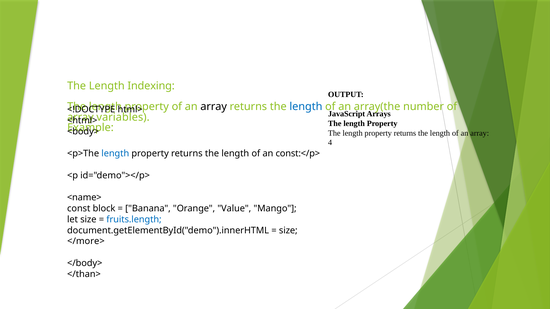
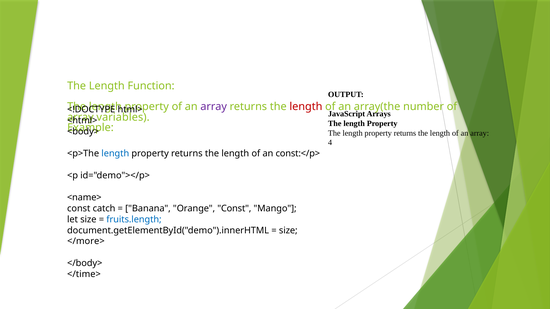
Indexing: Indexing -> Function
array at (214, 107) colour: black -> purple
length at (306, 107) colour: blue -> red
block: block -> catch
Orange Value: Value -> Const
</than>: </than> -> </time>
